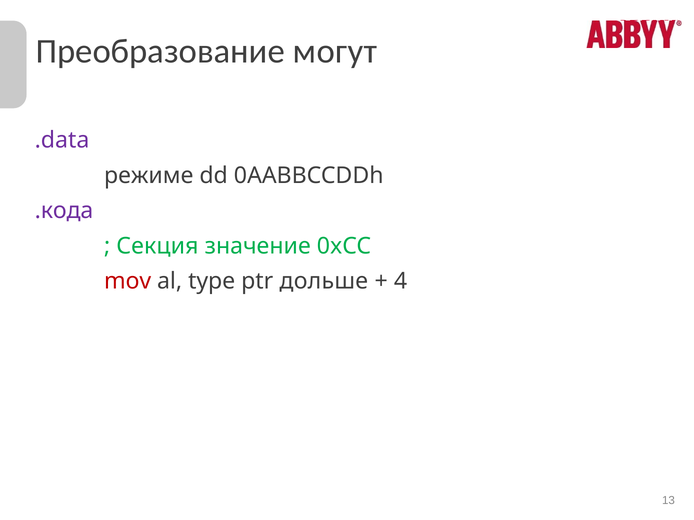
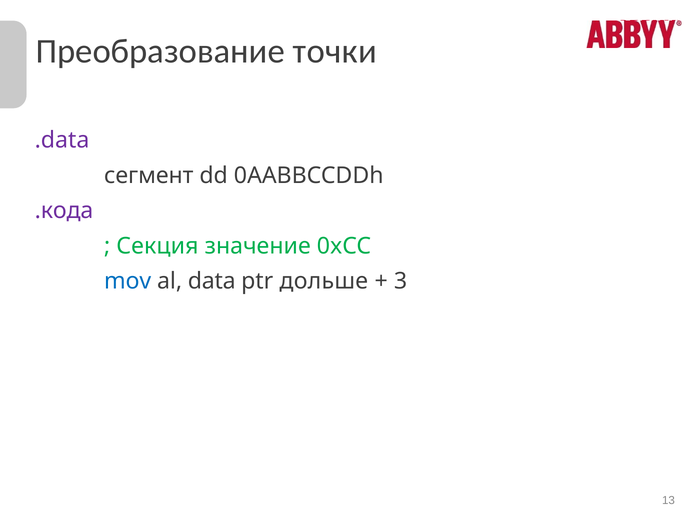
могут: могут -> точки
режиме: режиме -> сегмент
mov colour: red -> blue
type: type -> data
4: 4 -> 3
